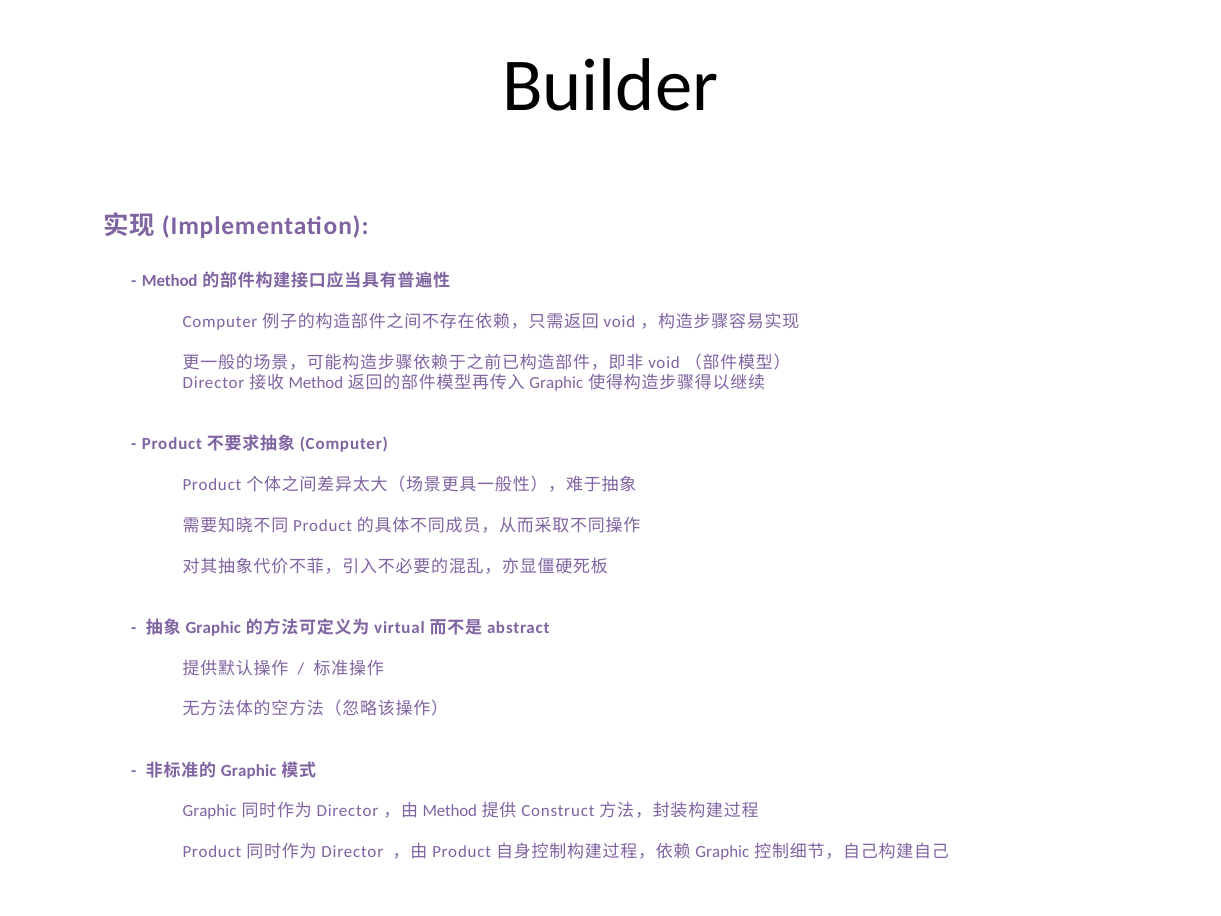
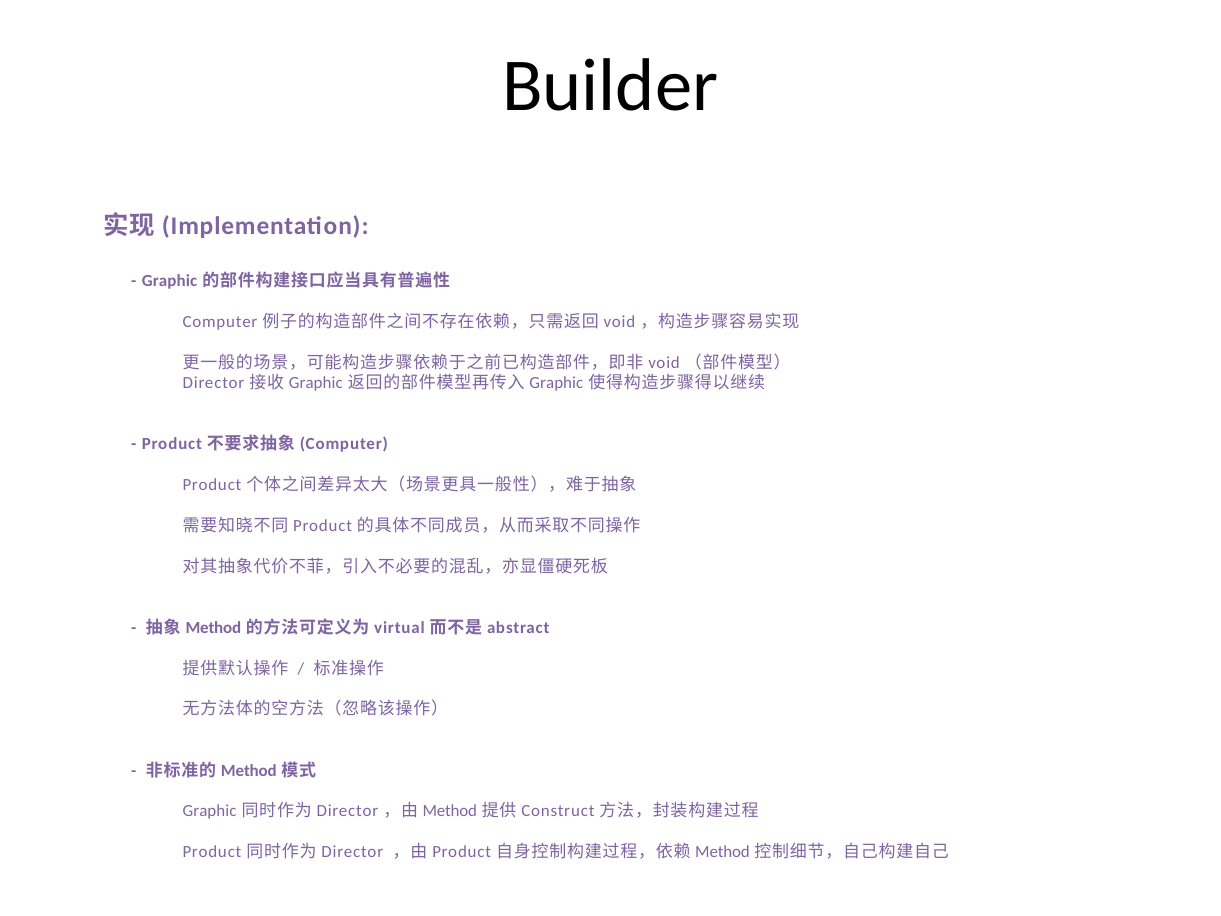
Method at (170, 281): Method -> Graphic
Method at (316, 383): Method -> Graphic
Graphic at (213, 628): Graphic -> Method
Graphic at (249, 770): Graphic -> Method
Graphic at (722, 852): Graphic -> Method
